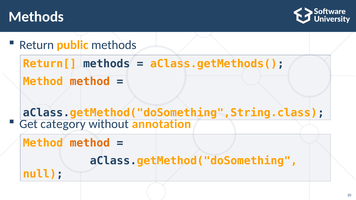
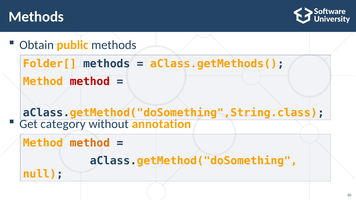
Return: Return -> Оbtain
Return[: Return[ -> Folder[
method at (90, 82) colour: orange -> red
